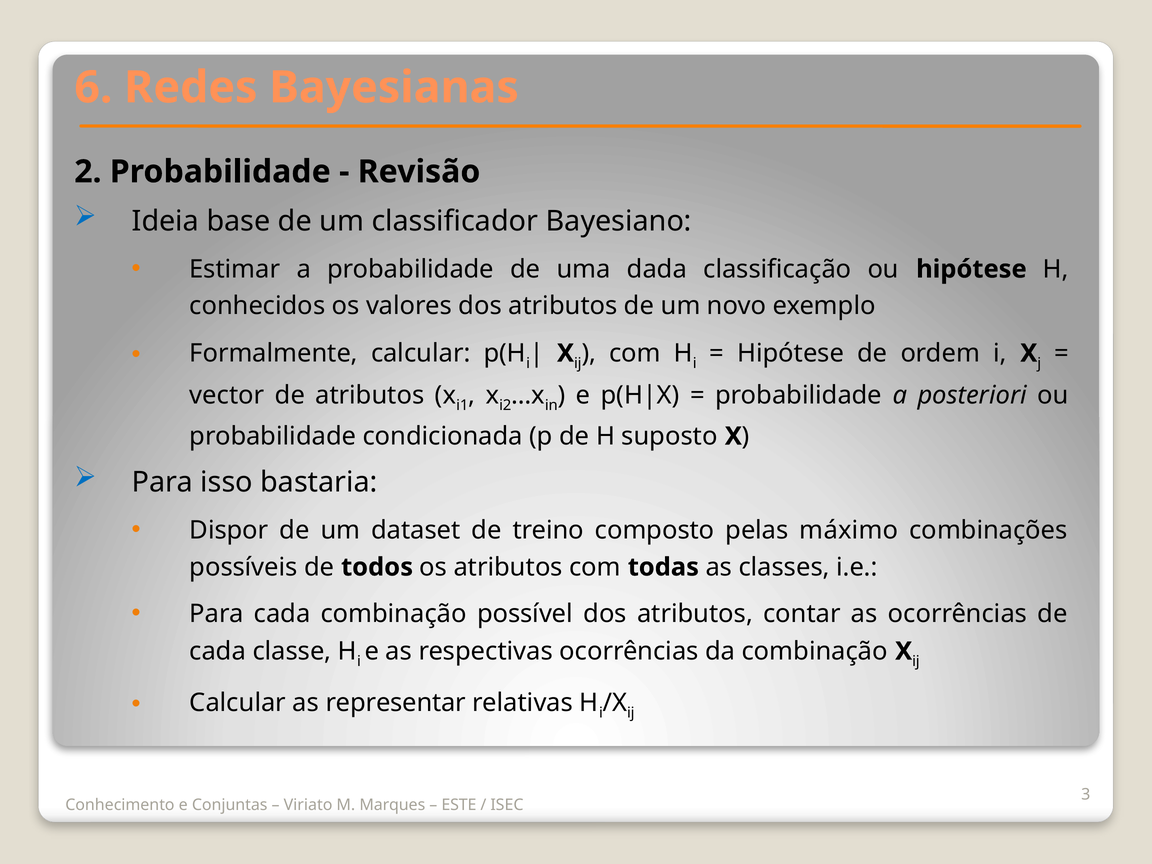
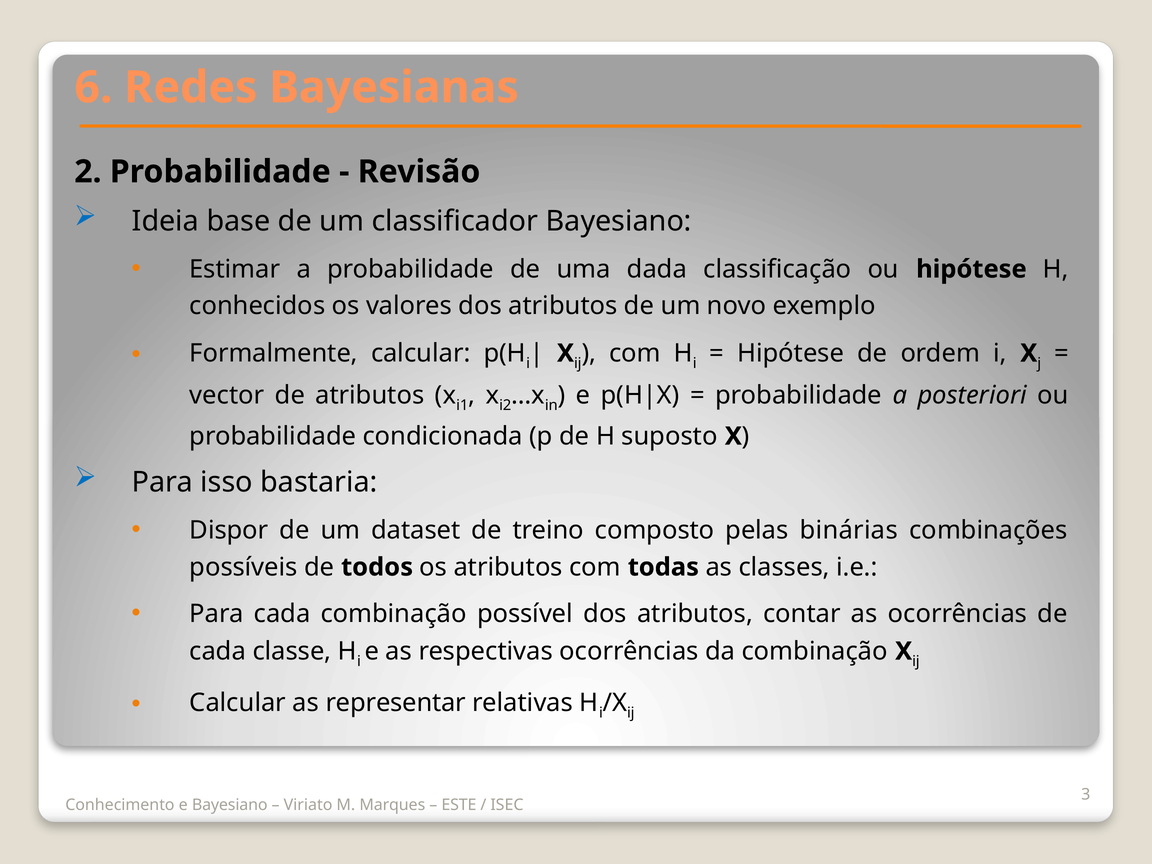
máximo: máximo -> binárias
e Conjuntas: Conjuntas -> Bayesiano
